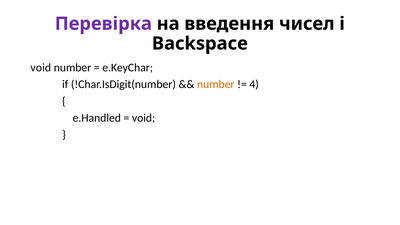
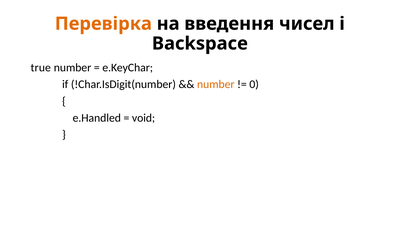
Перевірка colour: purple -> orange
void at (41, 68): void -> true
4: 4 -> 0
